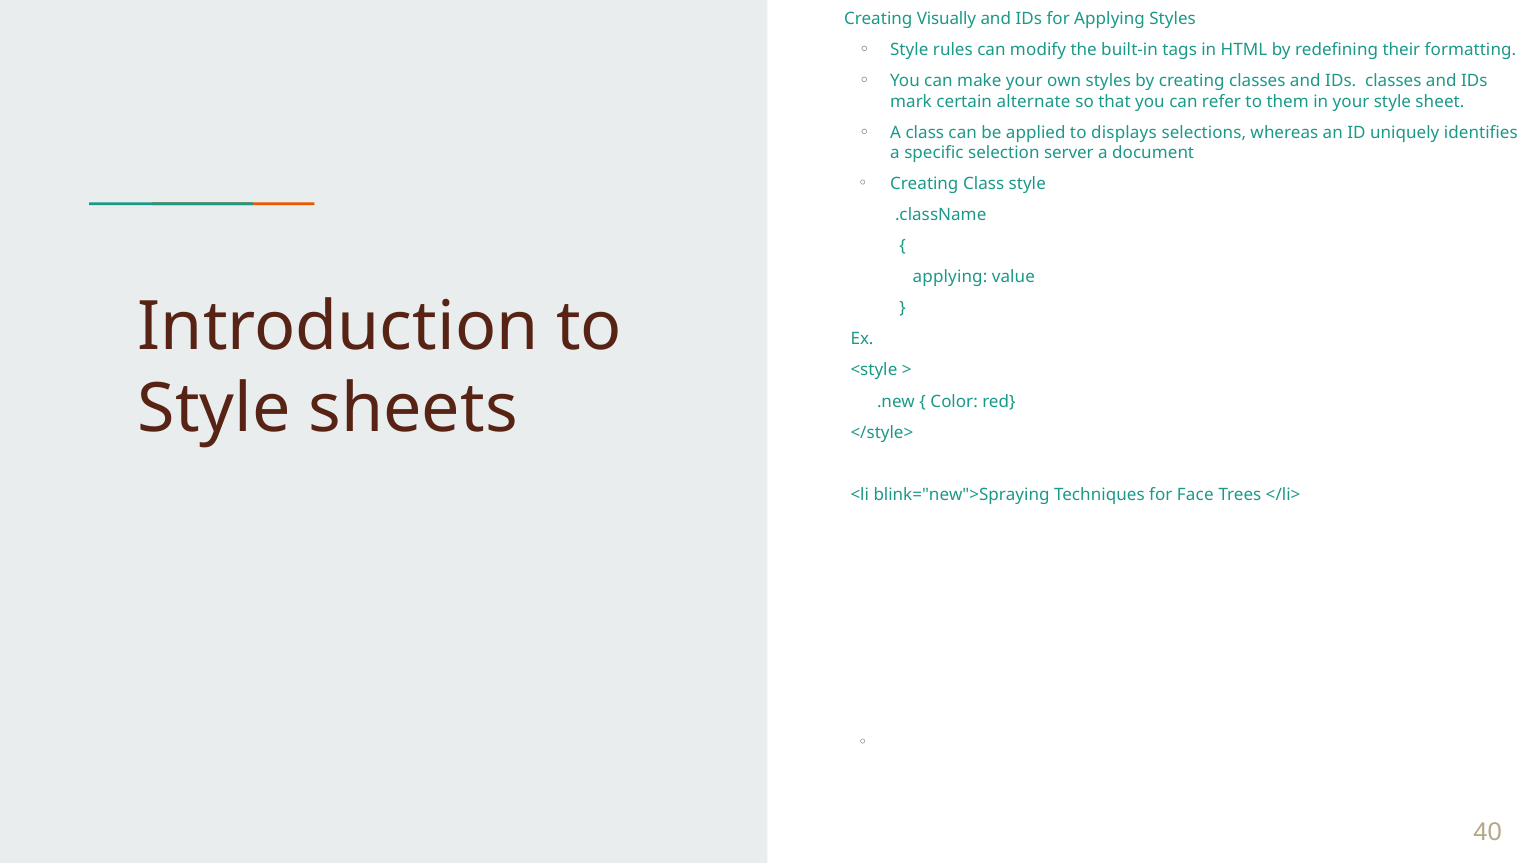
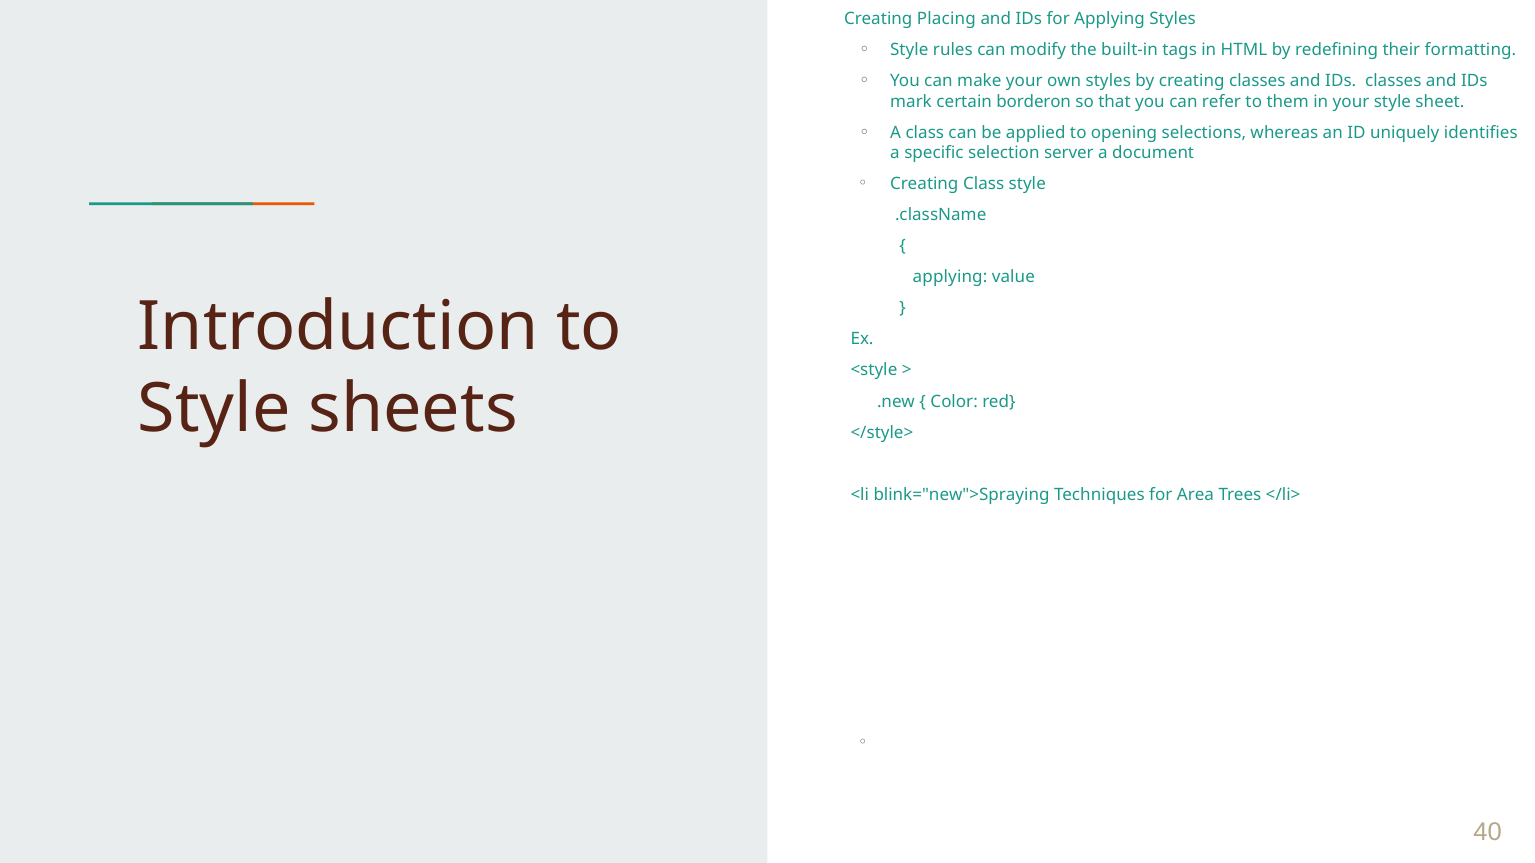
Visually: Visually -> Placing
alternate: alternate -> borderon
displays: displays -> opening
Face: Face -> Area
